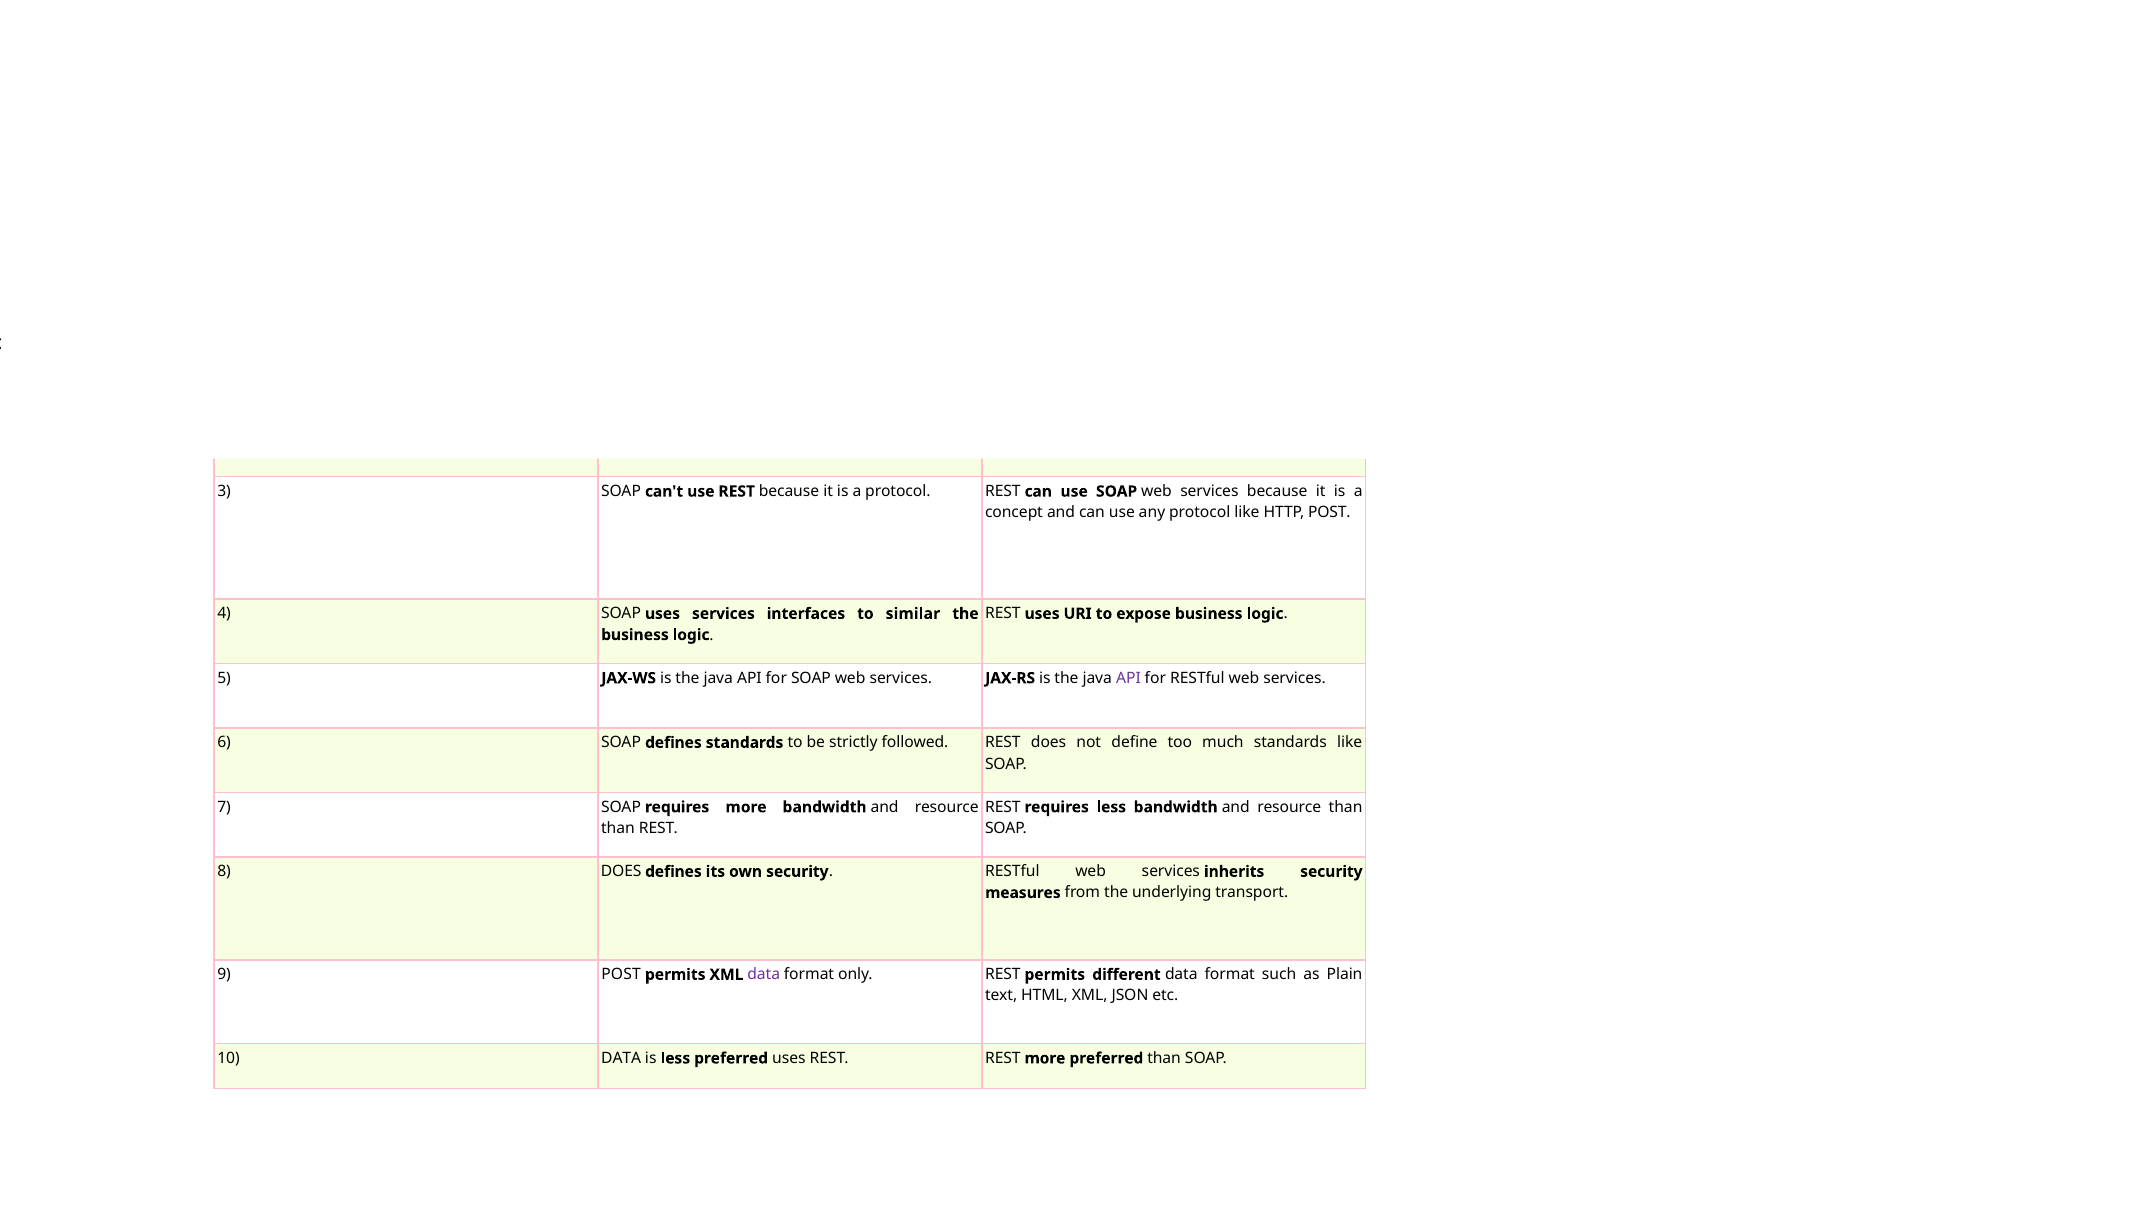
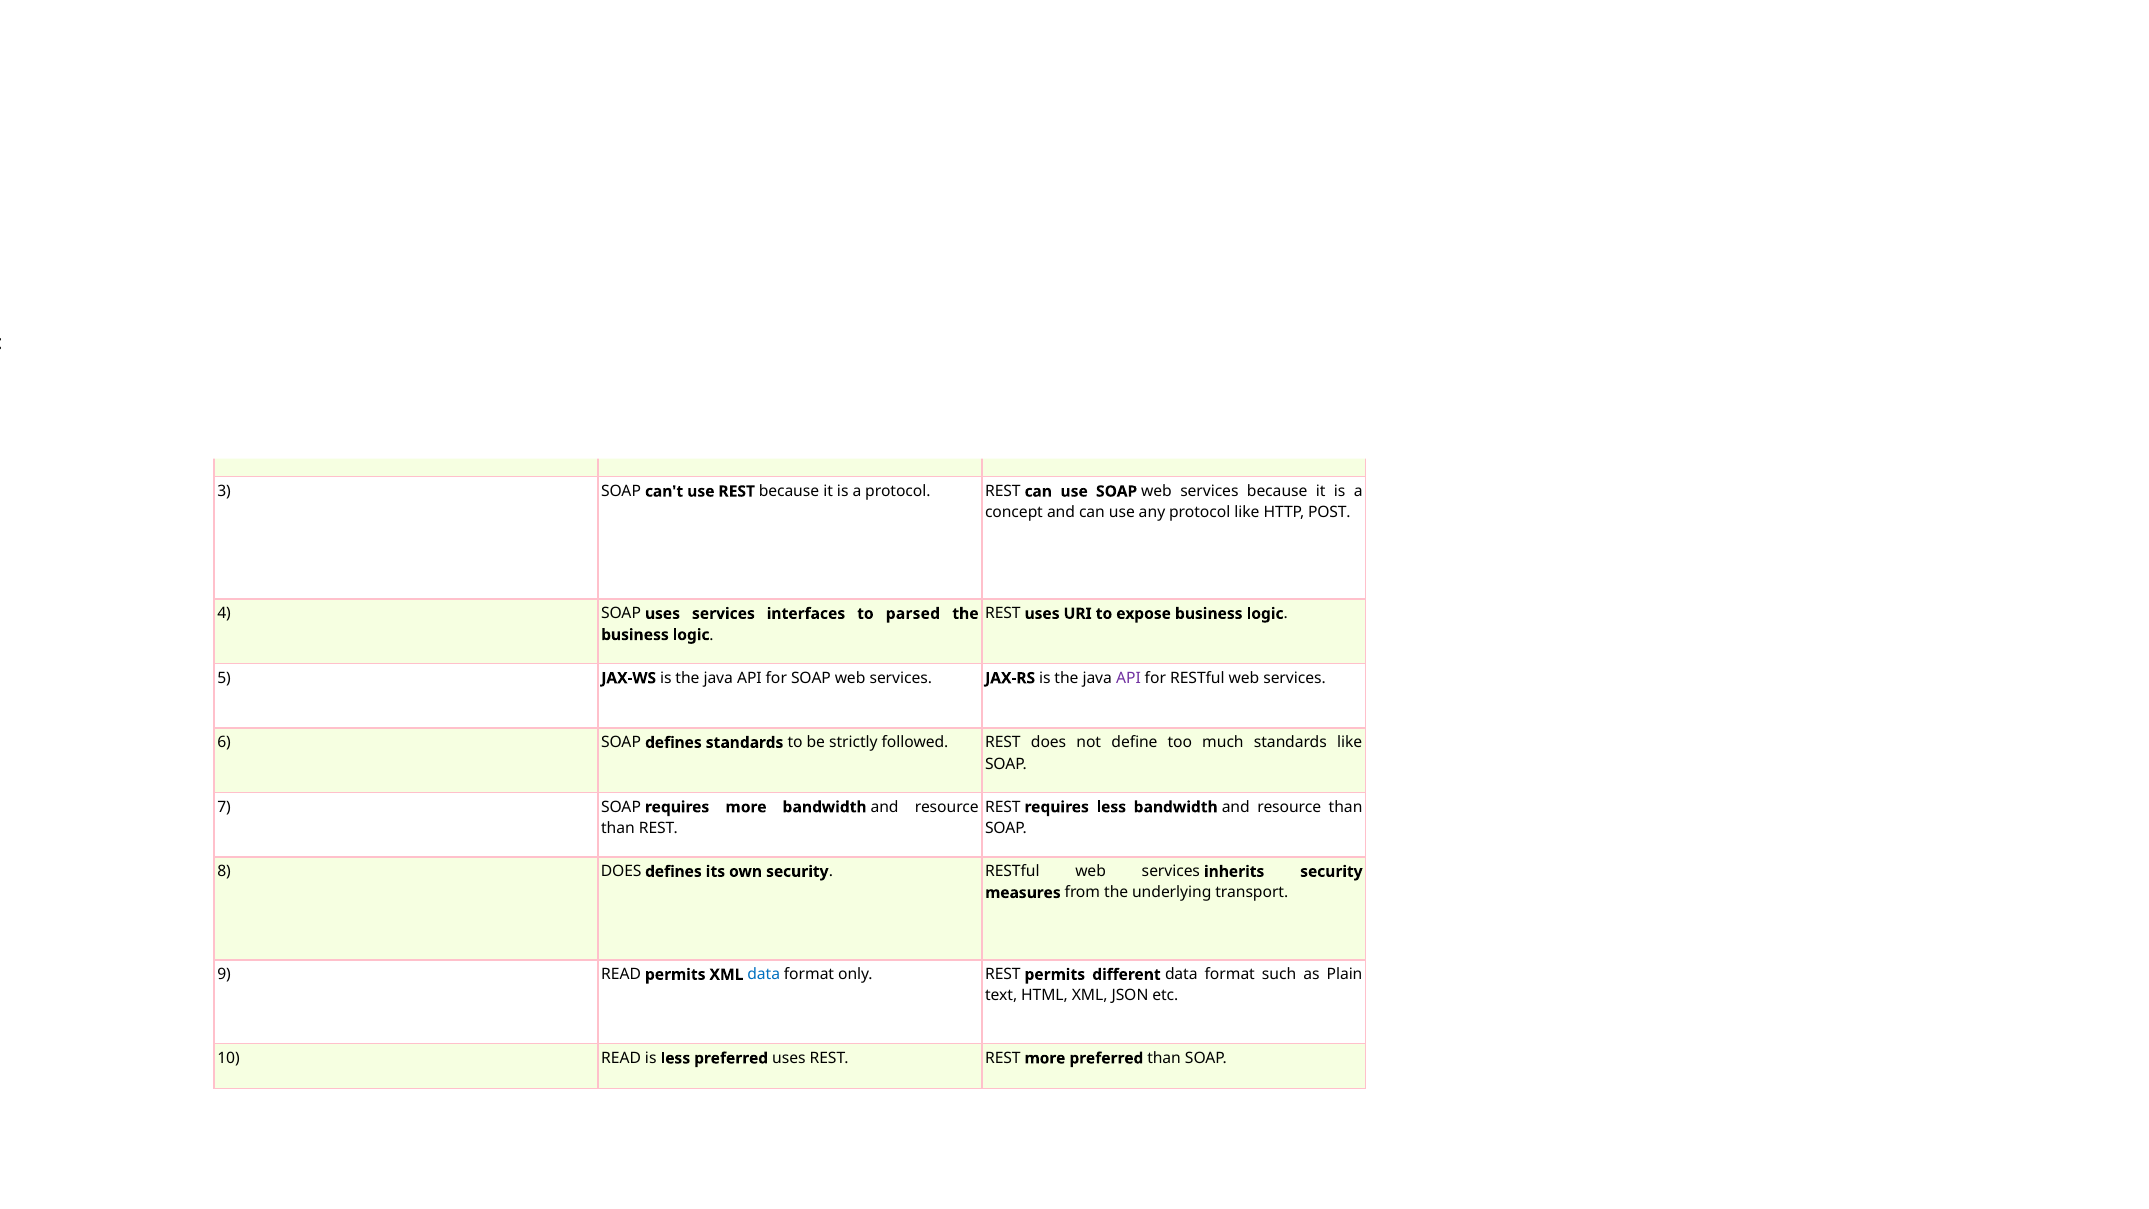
similar: similar -> parsed
9 POST: POST -> READ
data at (764, 974) colour: purple -> blue
10 DATA: DATA -> READ
